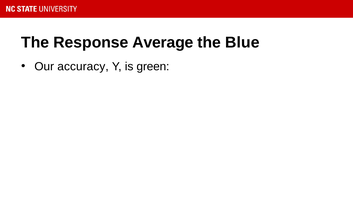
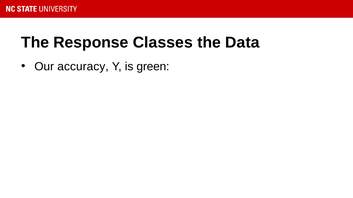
Average: Average -> Classes
Blue: Blue -> Data
